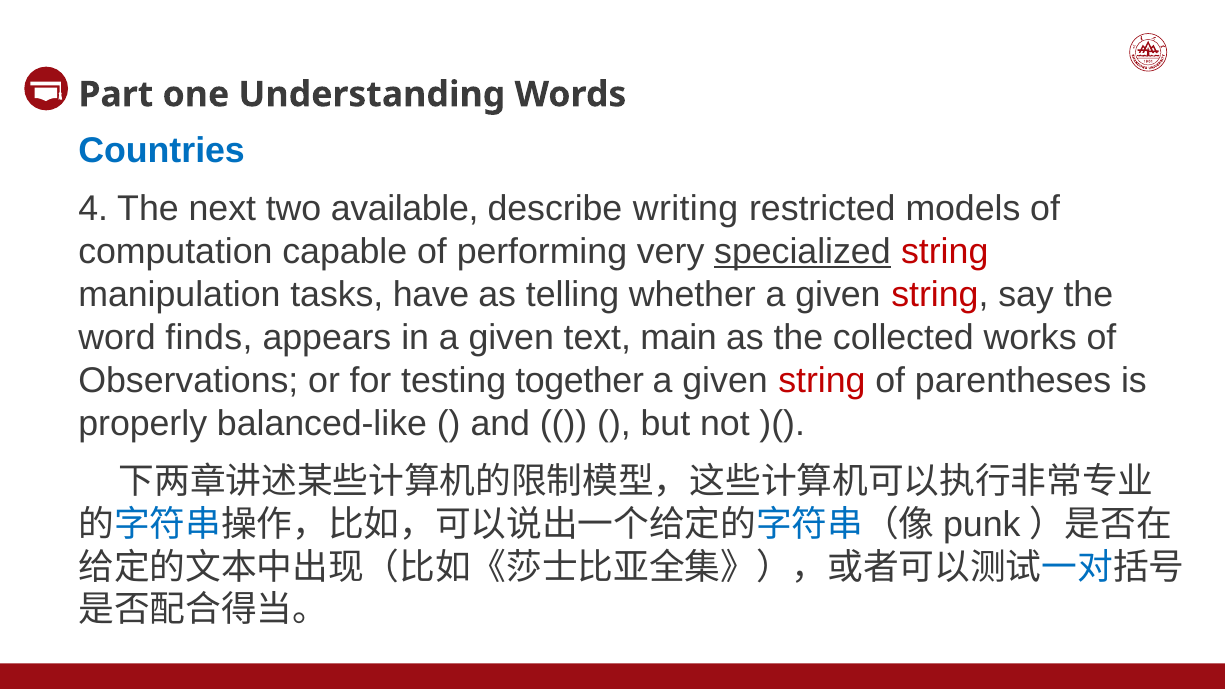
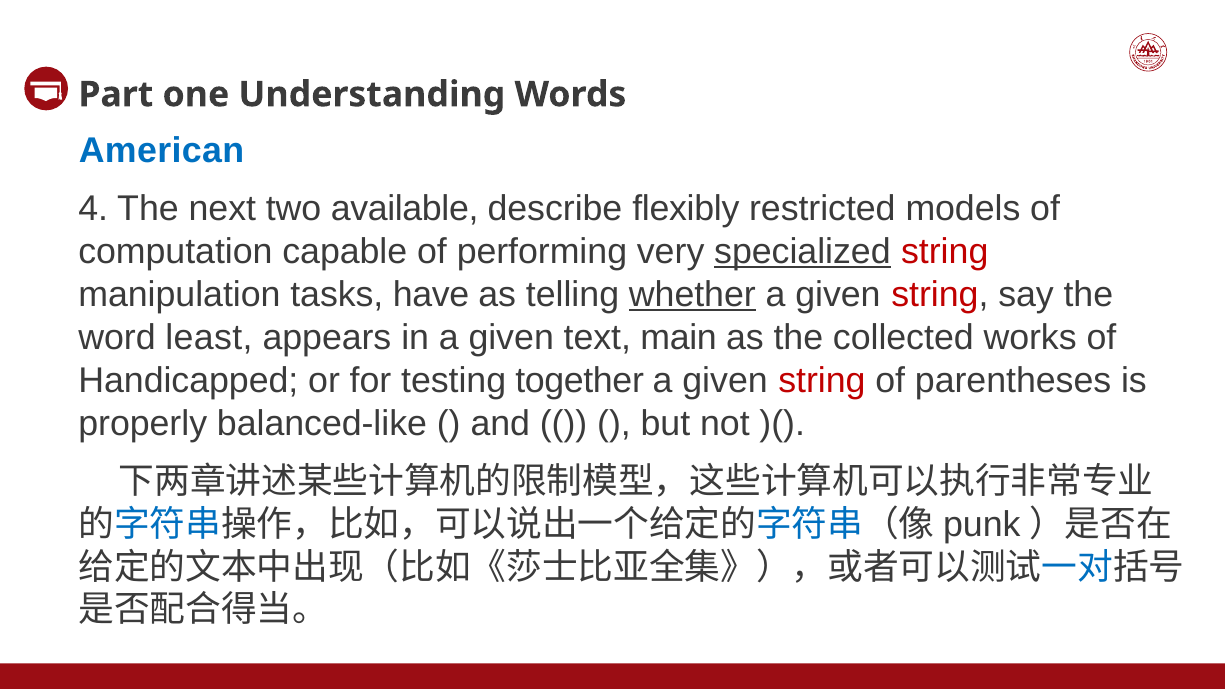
Countries: Countries -> American
writing: writing -> flexibly
whether underline: none -> present
finds: finds -> least
Observations: Observations -> Handicapped
